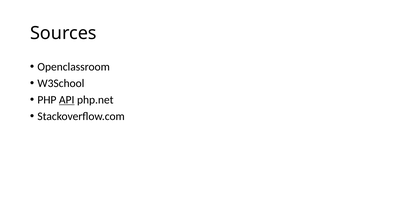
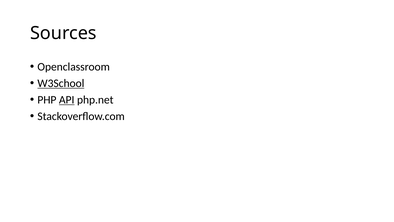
W3School underline: none -> present
